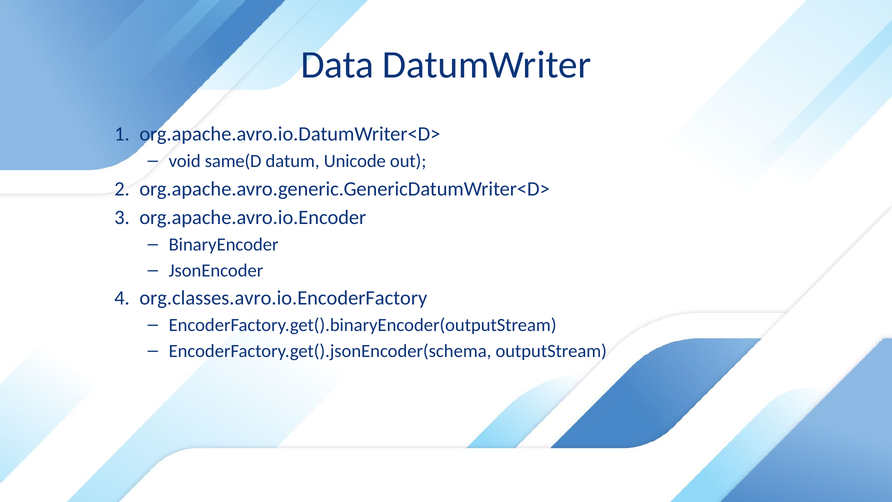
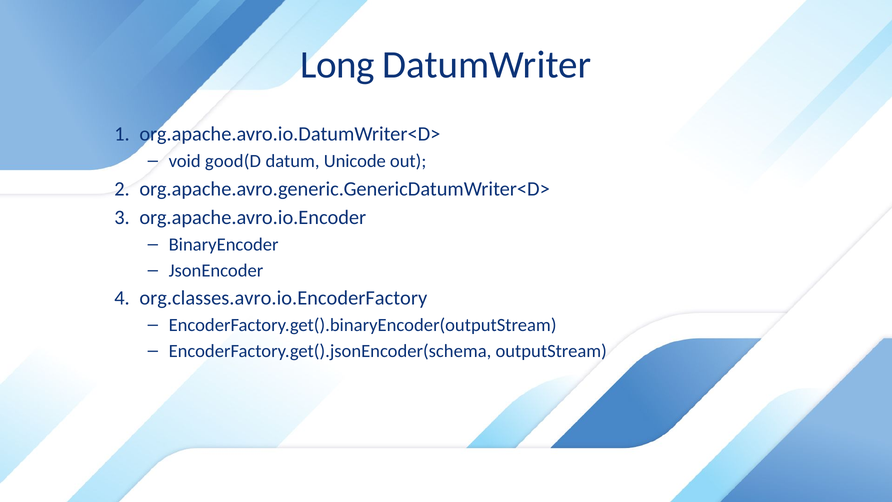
Data: Data -> Long
same(D: same(D -> good(D
